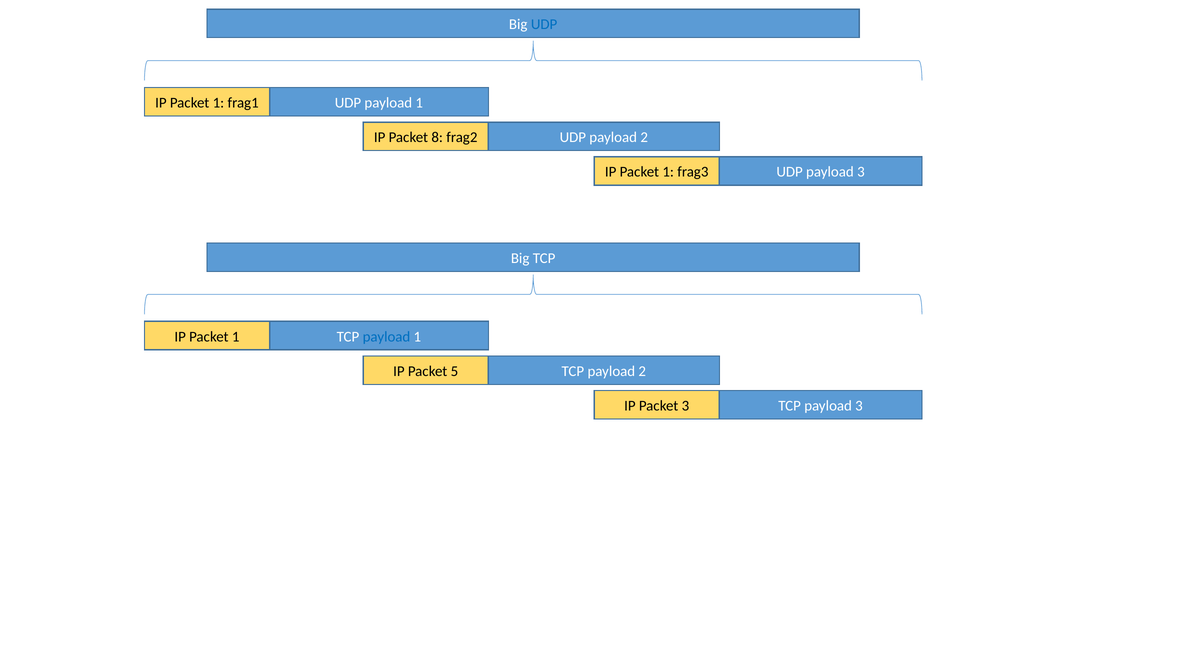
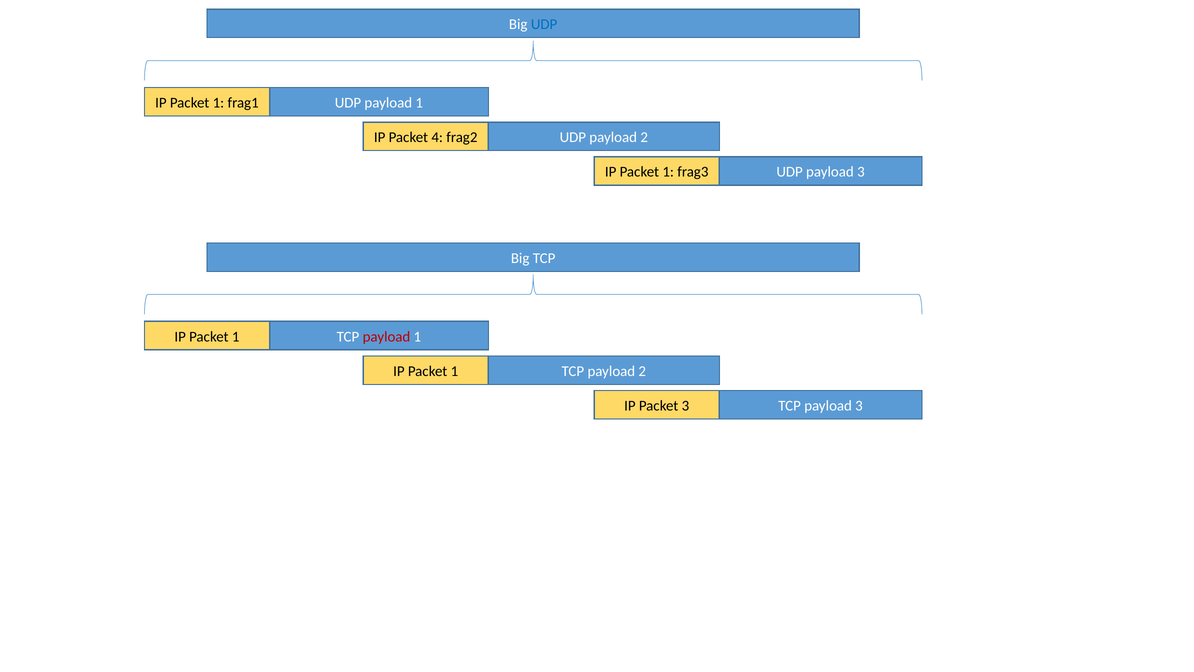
8: 8 -> 4
payload at (386, 336) colour: blue -> red
5 at (454, 371): 5 -> 1
